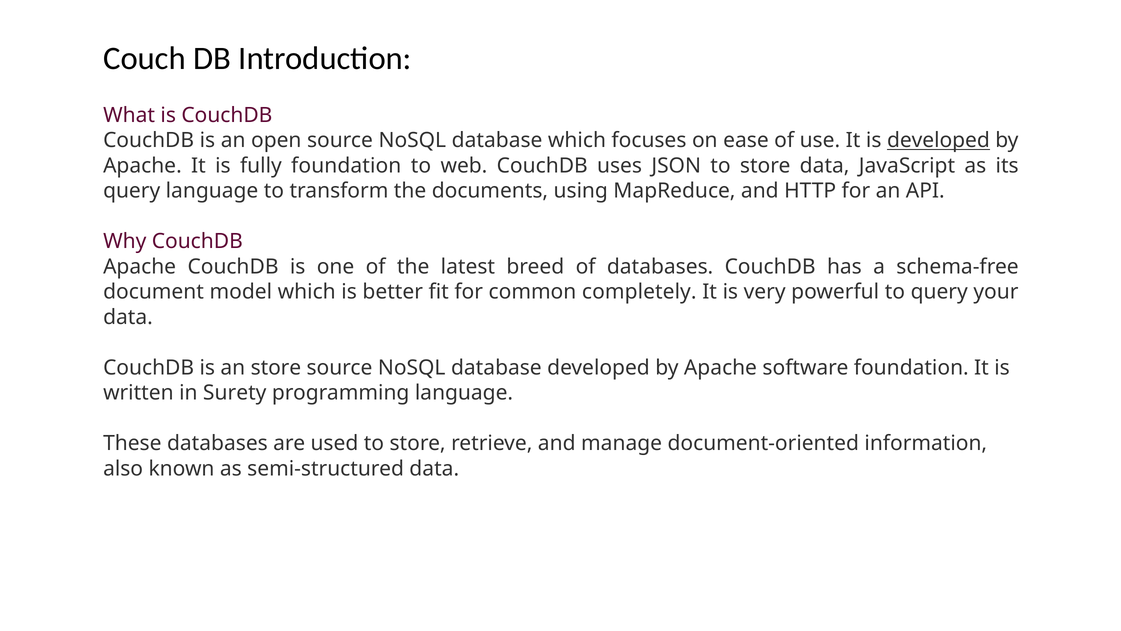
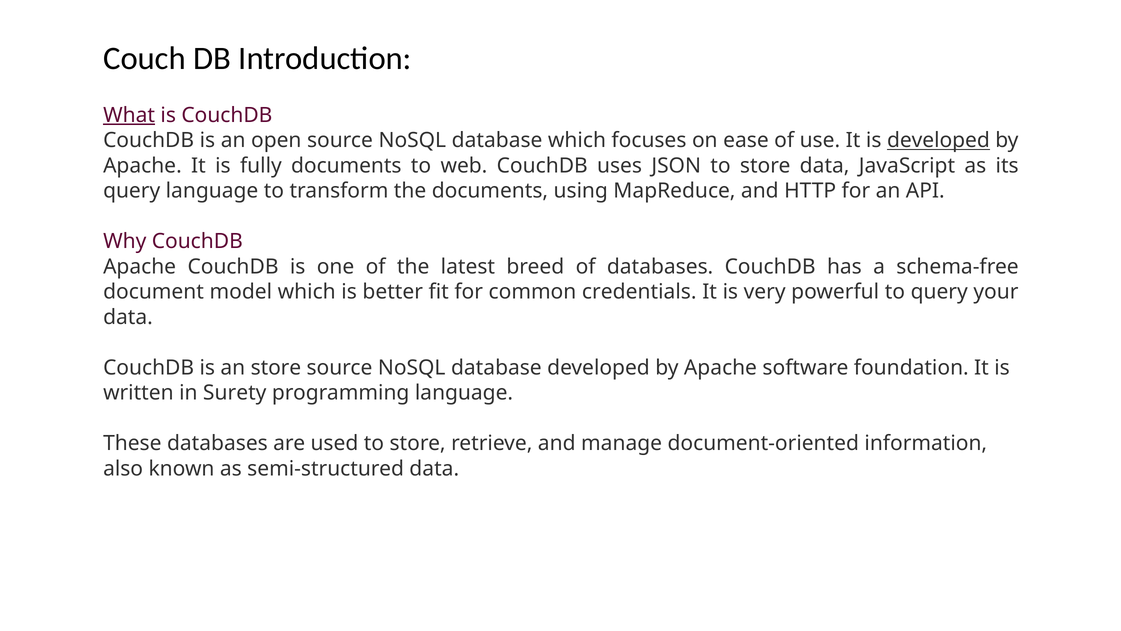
What underline: none -> present
fully foundation: foundation -> documents
completely: completely -> credentials
